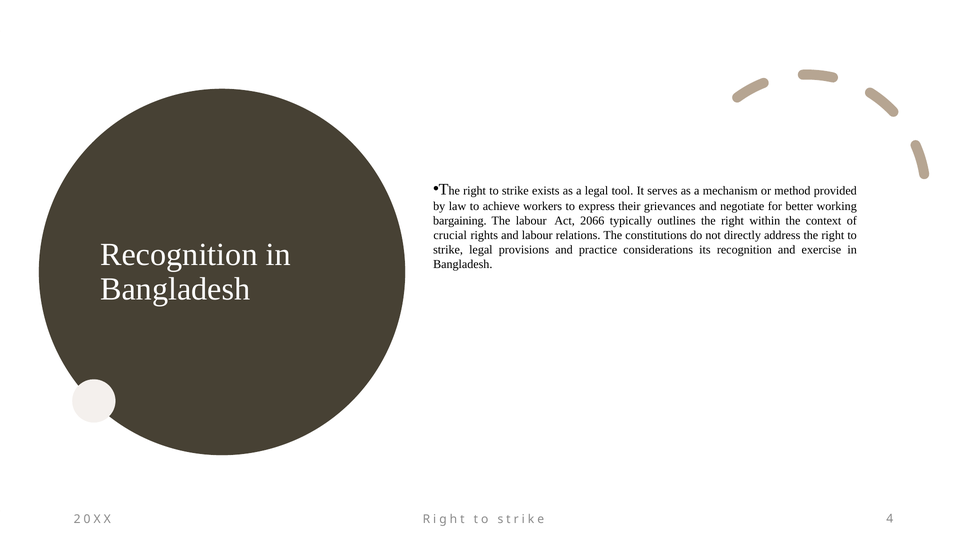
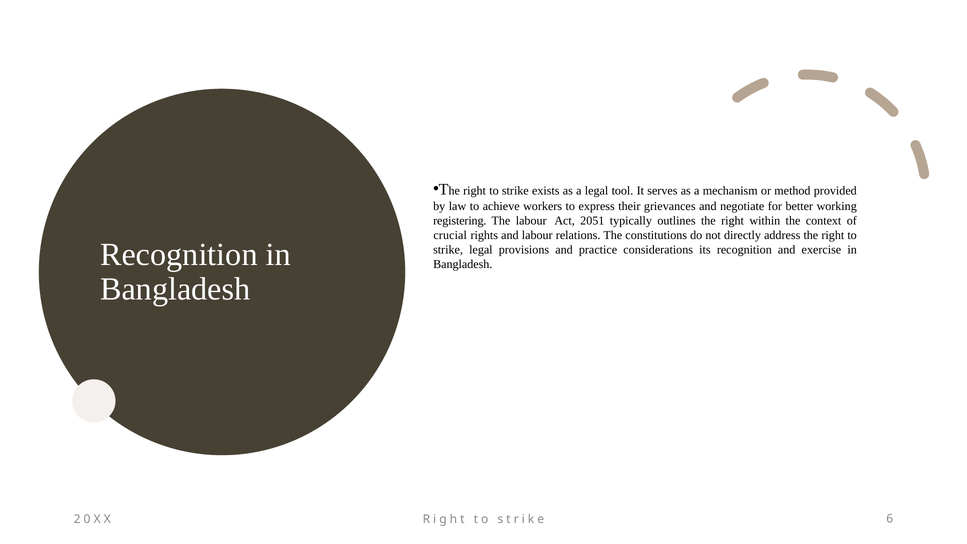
bargaining: bargaining -> registering
2066: 2066 -> 2051
4: 4 -> 6
